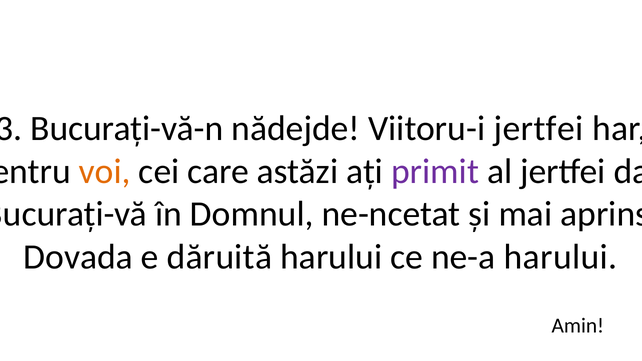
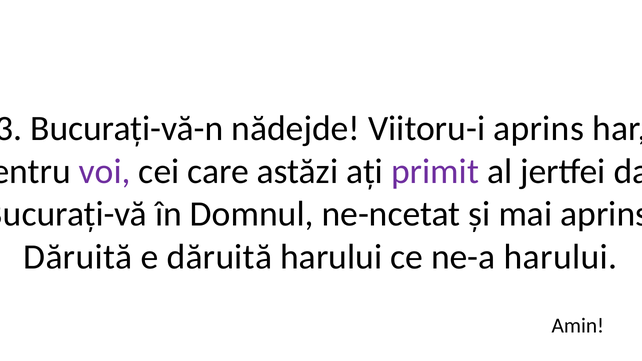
Viitoru-i jertfei: jertfei -> aprins
voi colour: orange -> purple
Dovada at (78, 257): Dovada -> Dăruită
